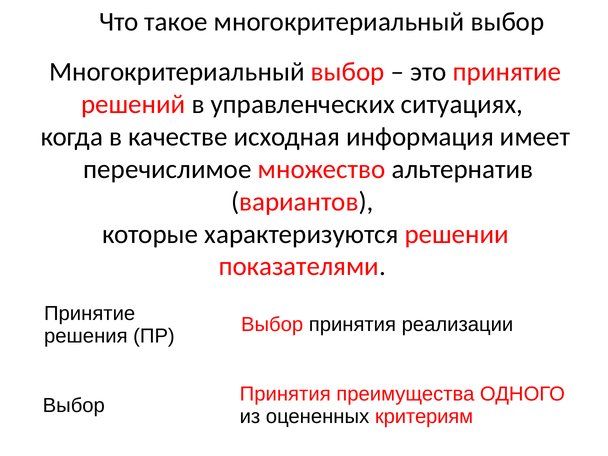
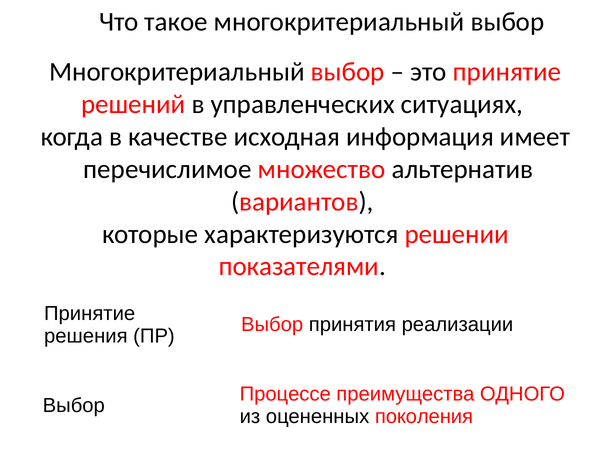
Принятия at (285, 394): Принятия -> Процессе
критериям: критериям -> поколения
